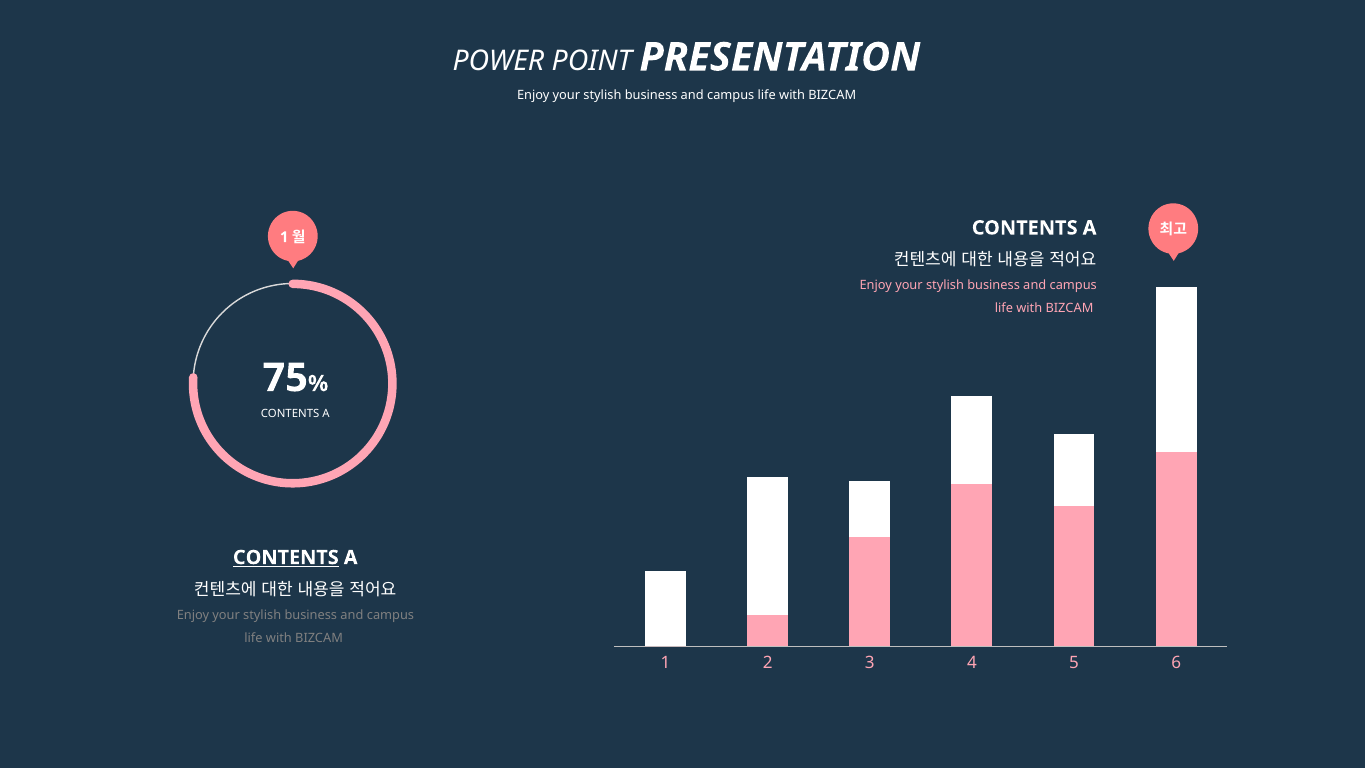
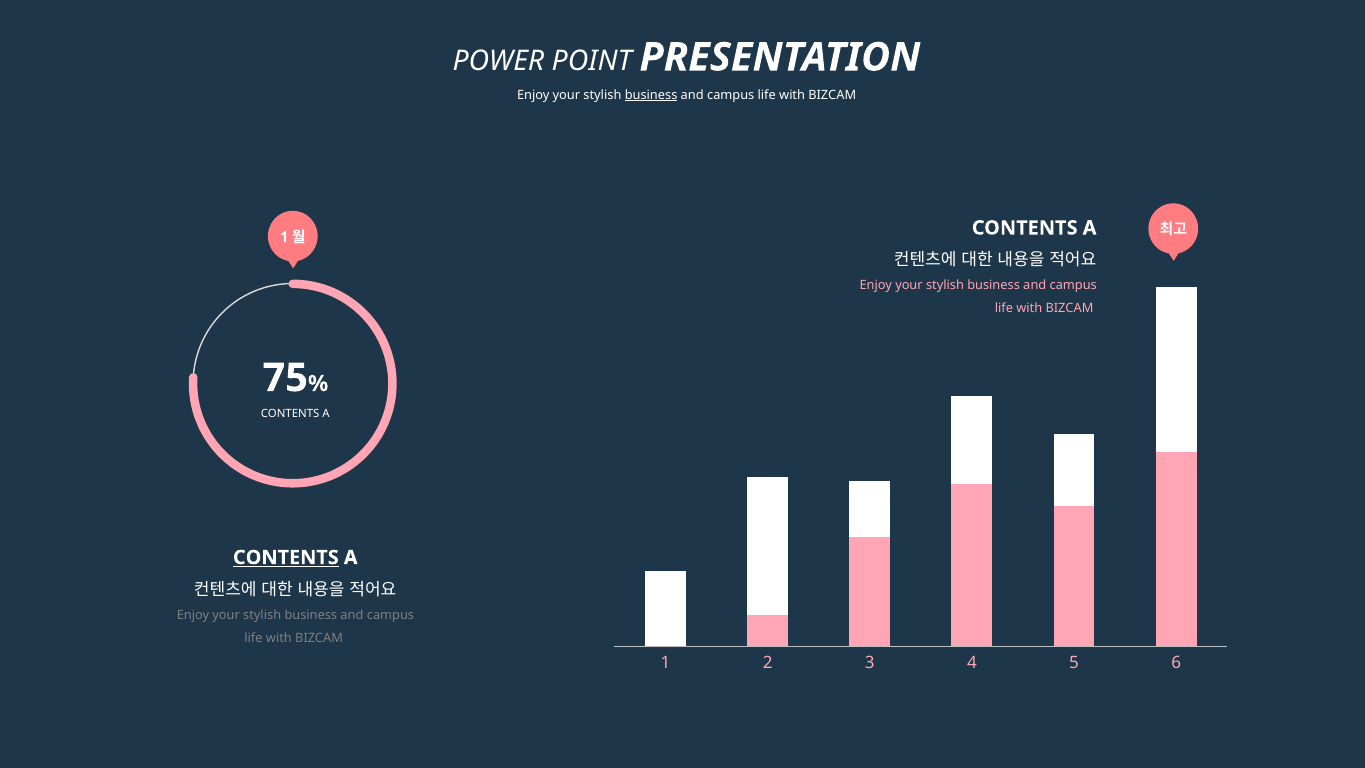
business at (651, 95) underline: none -> present
